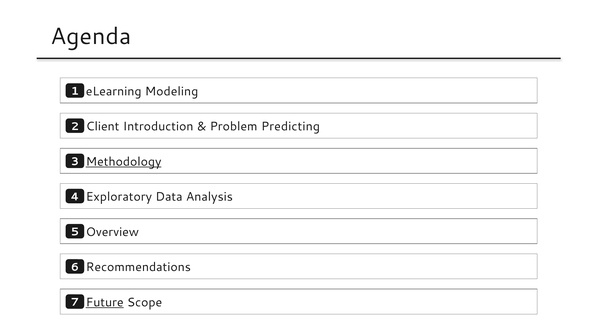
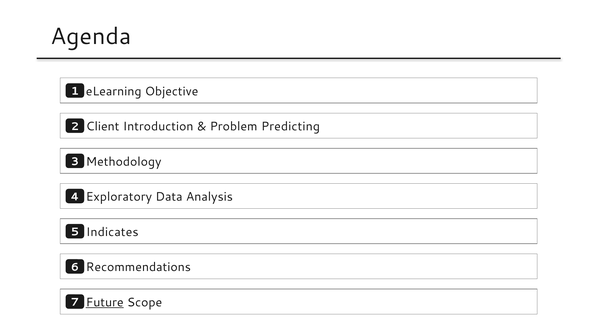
Modeling: Modeling -> Objective
Methodology underline: present -> none
Overview: Overview -> Indicates
